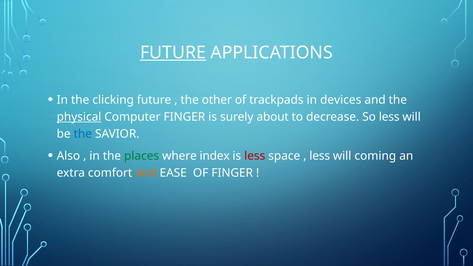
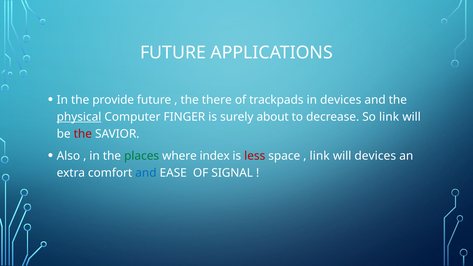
FUTURE at (173, 53) underline: present -> none
clicking: clicking -> provide
other: other -> there
So less: less -> link
the at (83, 134) colour: blue -> red
less at (320, 156): less -> link
will coming: coming -> devices
and at (146, 173) colour: orange -> blue
OF FINGER: FINGER -> SIGNAL
